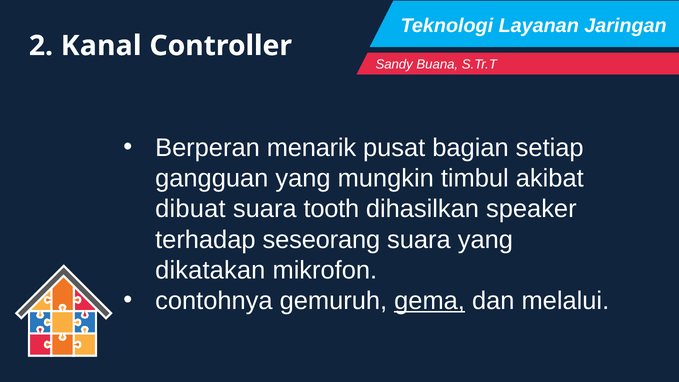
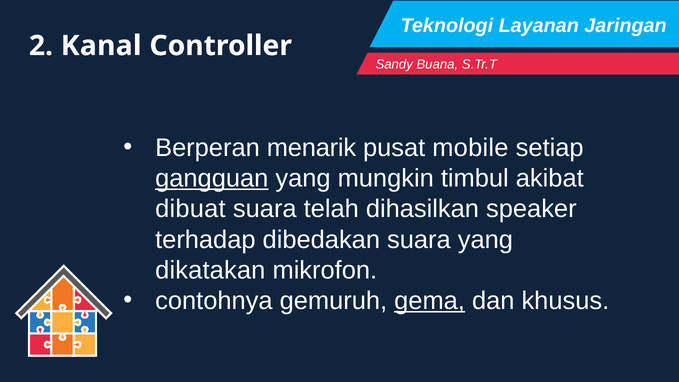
bagian: bagian -> mobile
gangguan underline: none -> present
tooth: tooth -> telah
seseorang: seseorang -> dibedakan
melalui: melalui -> khusus
